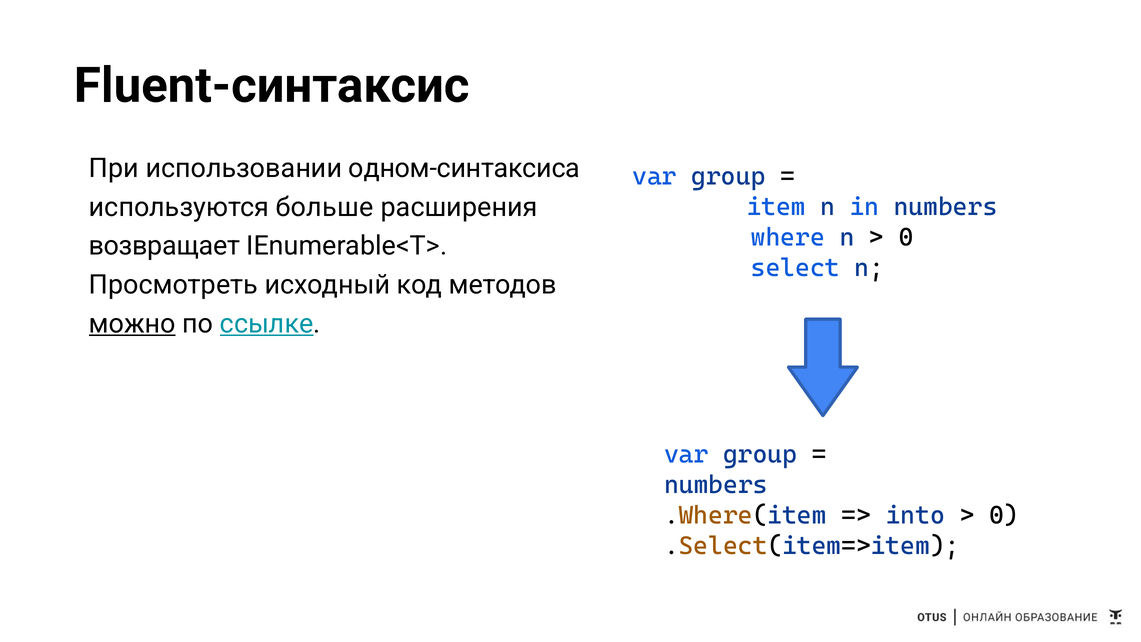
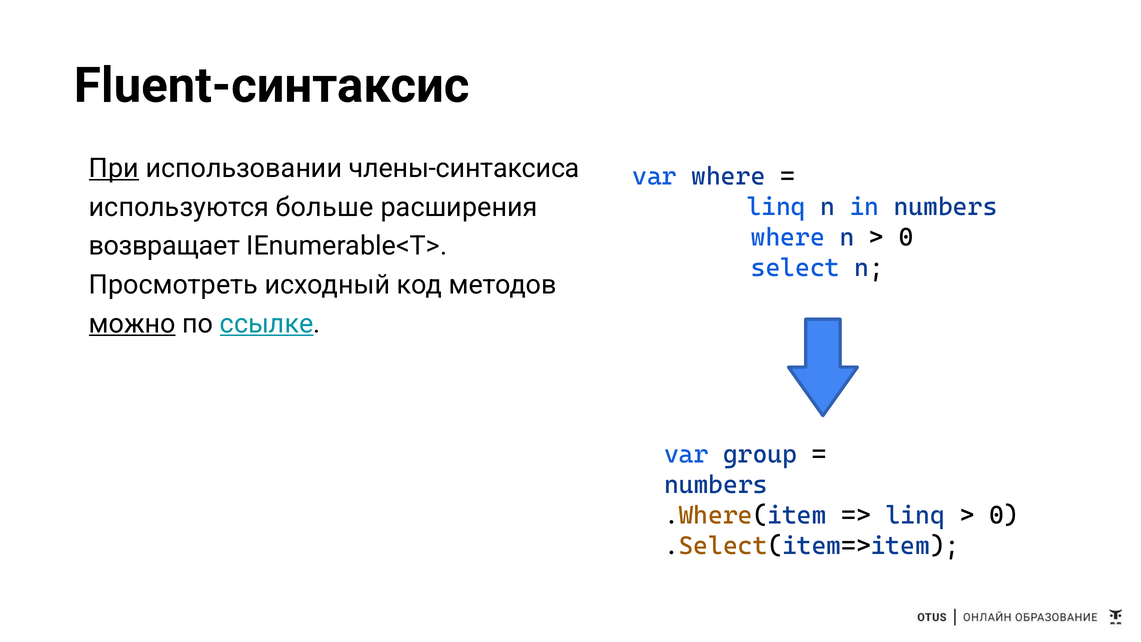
При underline: none -> present
одном-синтаксиса: одном-синтаксиса -> члены-синтаксиса
group at (728, 177): group -> where
item at (776, 207): item -> linq
into at (915, 515): into -> linq
